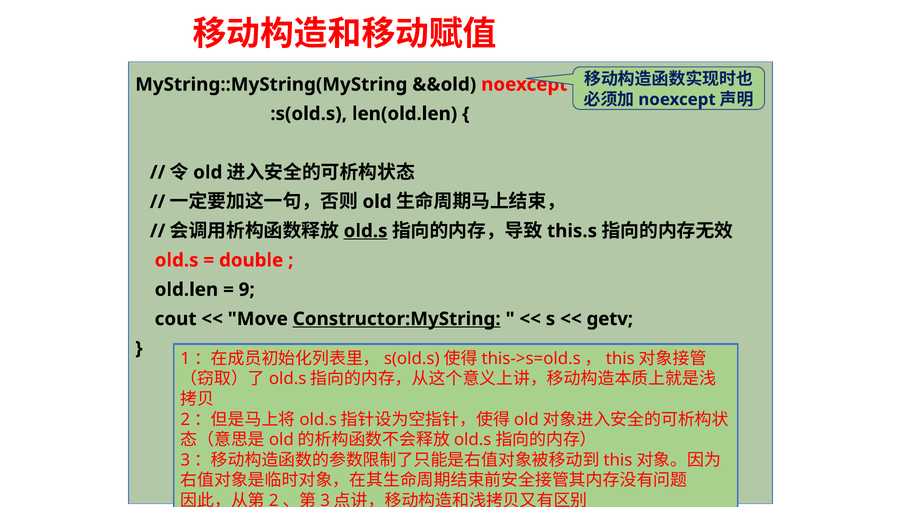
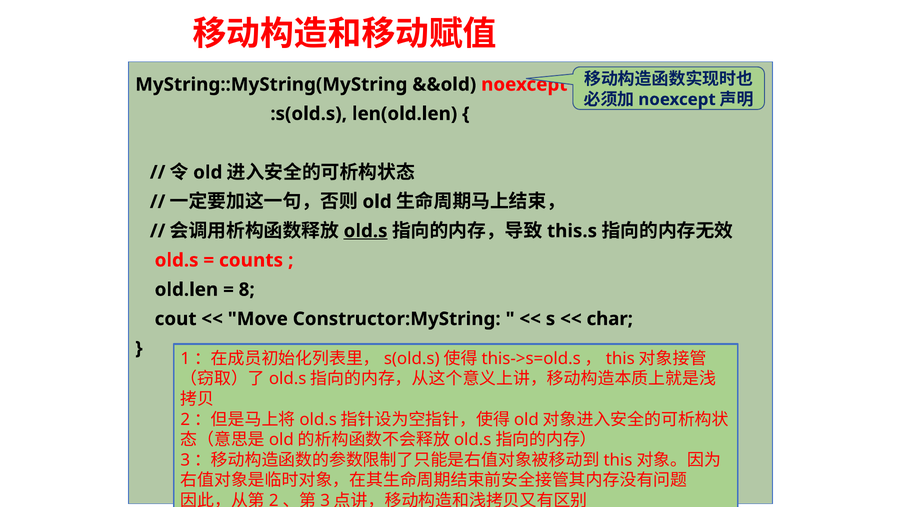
double: double -> counts
9: 9 -> 8
Constructor:MyString underline: present -> none
getv: getv -> char
